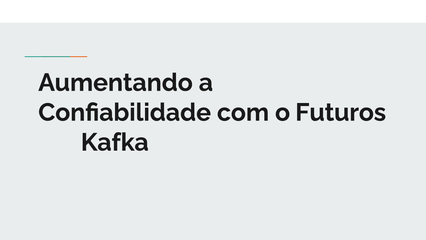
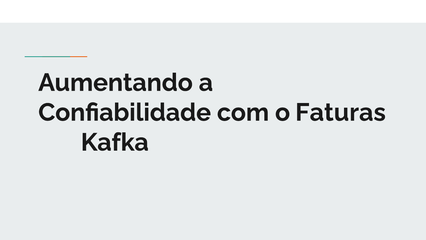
Futuros: Futuros -> Faturas
